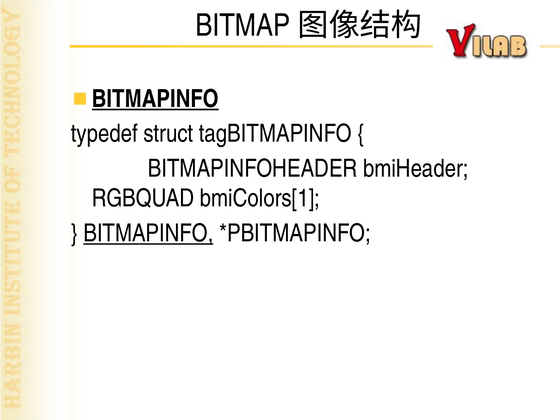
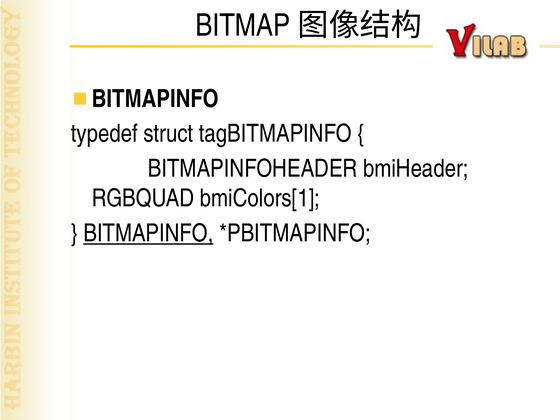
BITMAPINFO at (155, 99) underline: present -> none
